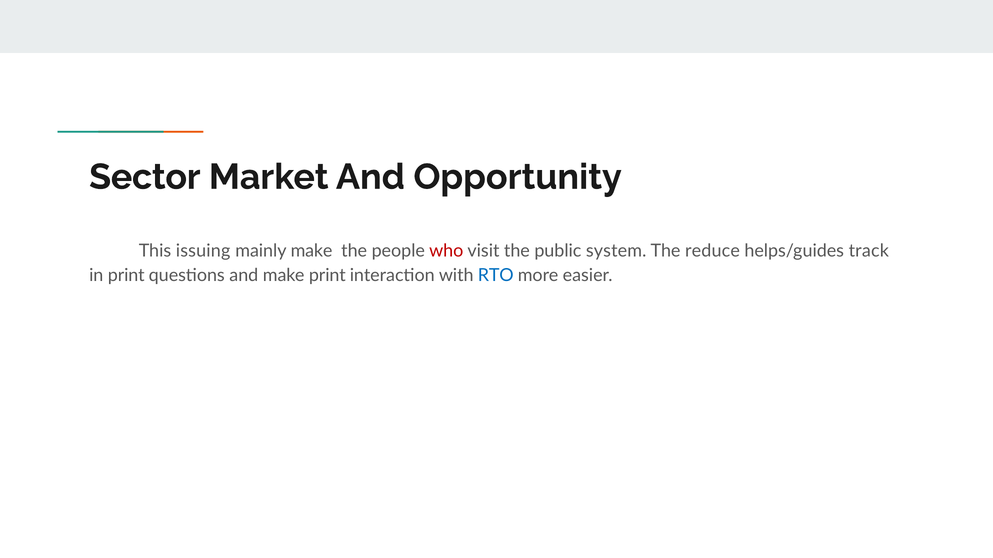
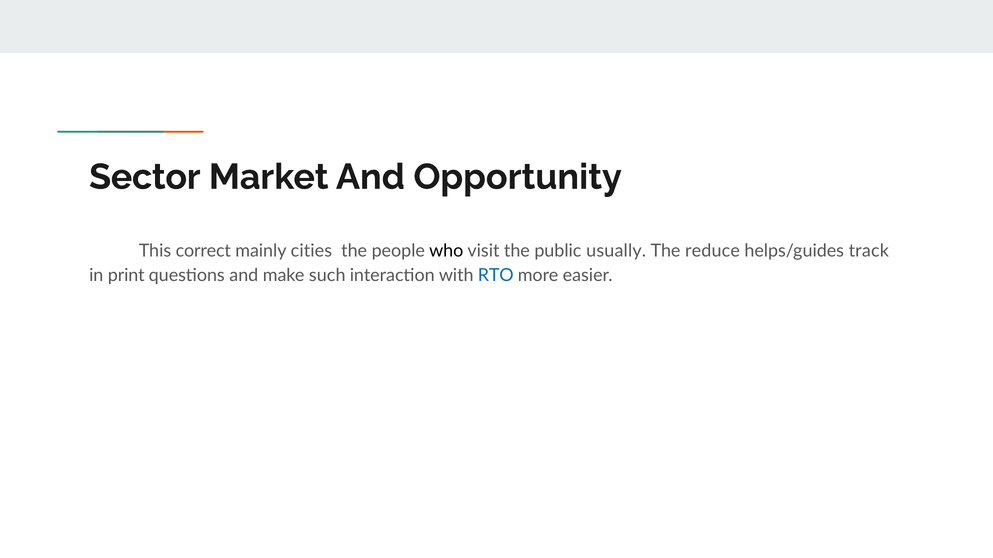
issuing: issuing -> correct
mainly make: make -> cities
who colour: red -> black
system: system -> usually
make print: print -> such
